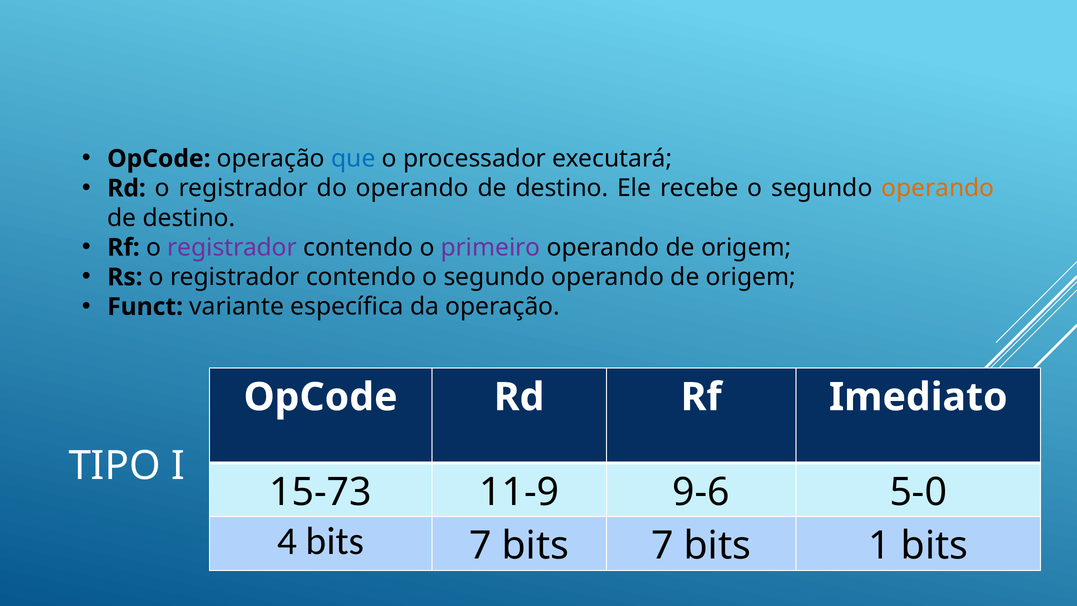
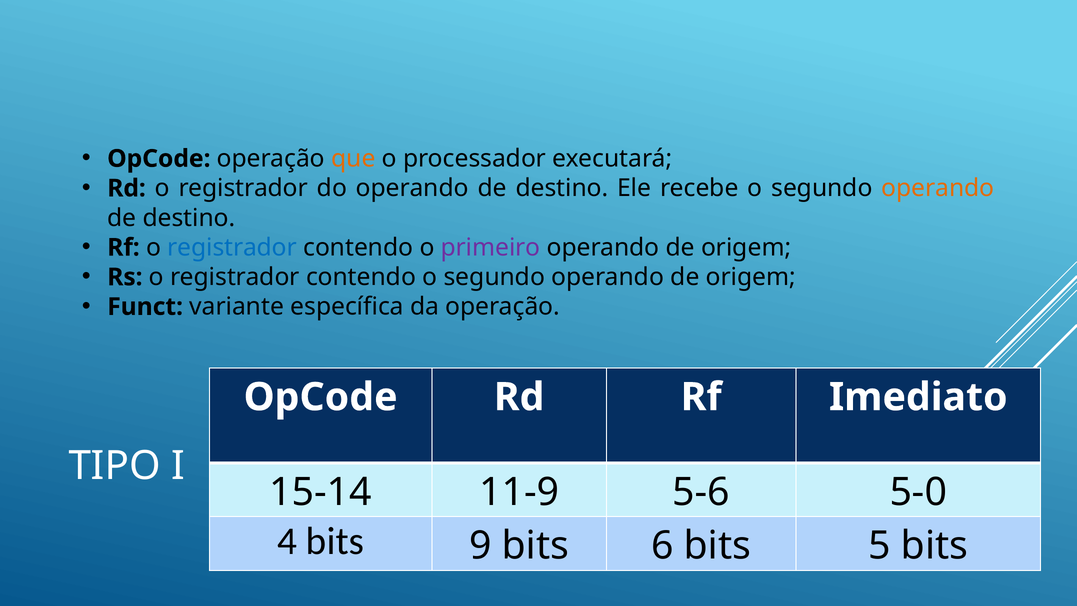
que colour: blue -> orange
registrador at (232, 247) colour: purple -> blue
15-73: 15-73 -> 15-14
9-6: 9-6 -> 5-6
4 bits 7: 7 -> 9
7 at (662, 546): 7 -> 6
1: 1 -> 5
